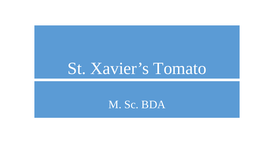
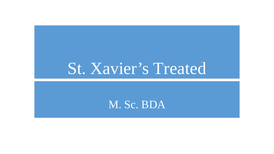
Tomato: Tomato -> Treated
